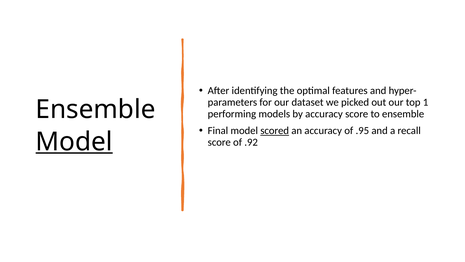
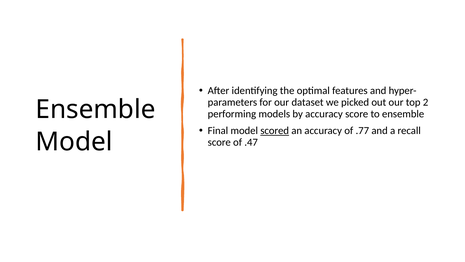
1: 1 -> 2
.95: .95 -> .77
Model at (74, 142) underline: present -> none
.92: .92 -> .47
